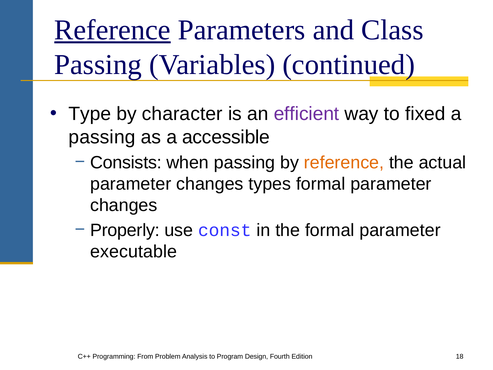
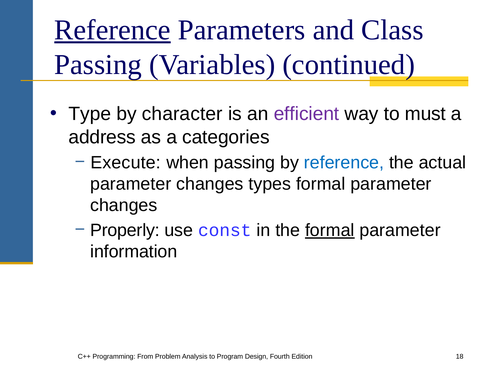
fixed: fixed -> must
passing at (102, 137): passing -> address
accessible: accessible -> categories
Consists: Consists -> Execute
reference at (344, 163) colour: orange -> blue
formal at (330, 230) underline: none -> present
executable: executable -> information
